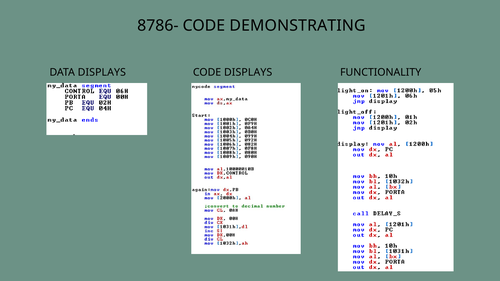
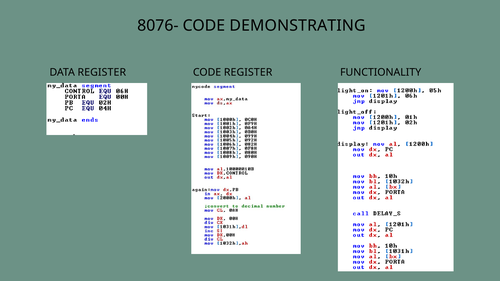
8786-: 8786- -> 8076-
DATA DISPLAYS: DISPLAYS -> REGISTER
CODE DISPLAYS: DISPLAYS -> REGISTER
